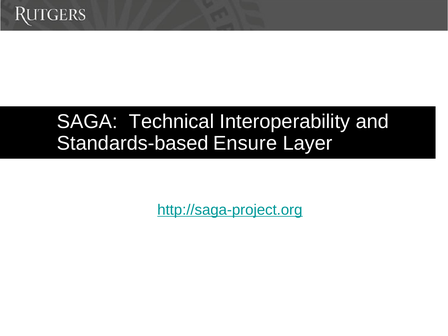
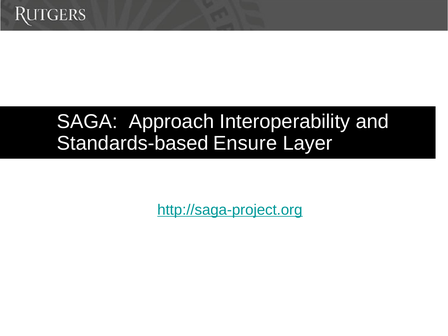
Technical: Technical -> Approach
